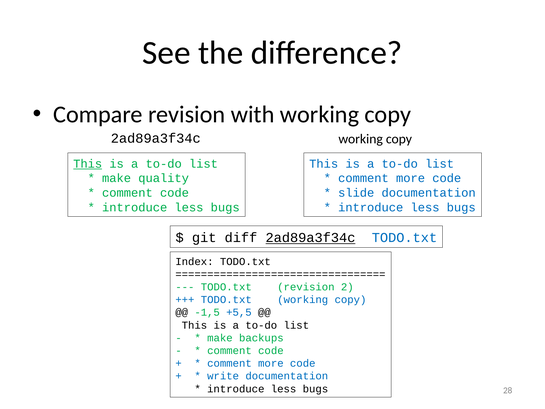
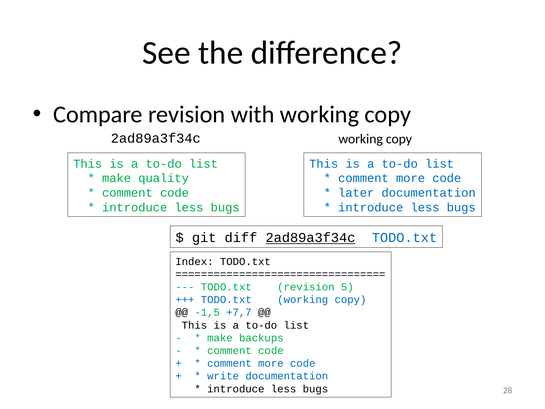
This at (88, 164) underline: present -> none
slide: slide -> later
2: 2 -> 5
+5,5: +5,5 -> +7,7
